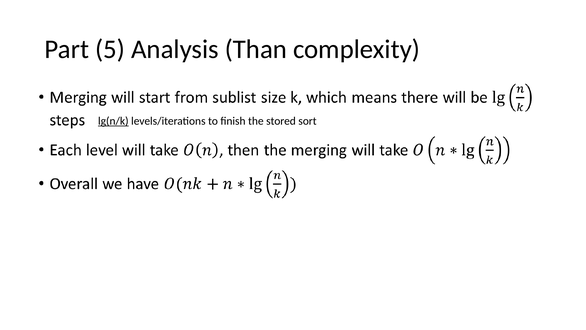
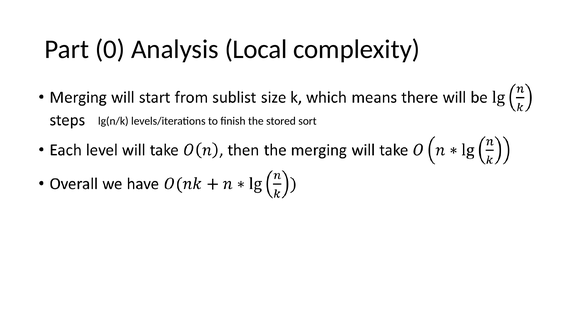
5: 5 -> 0
Than: Than -> Local
lg(n/k underline: present -> none
